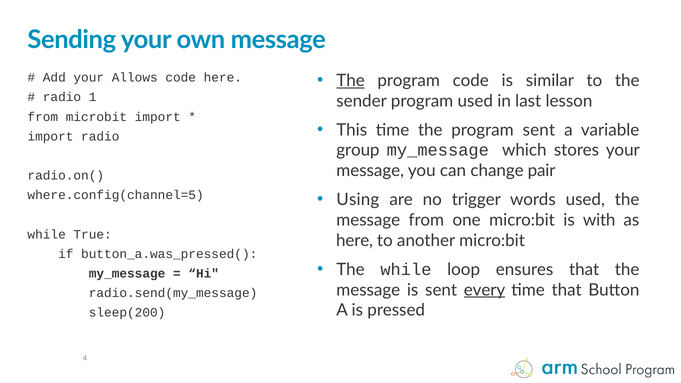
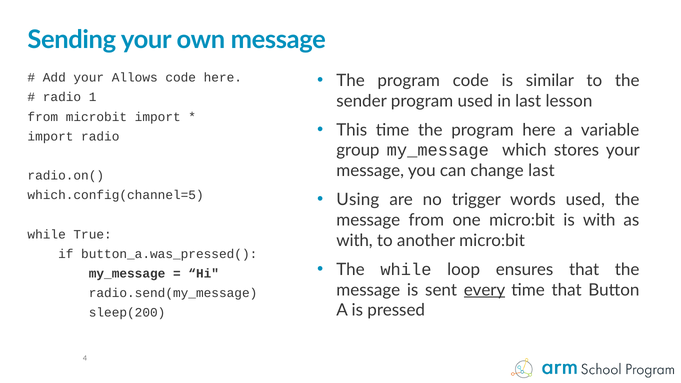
The at (351, 81) underline: present -> none
program sent: sent -> here
change pair: pair -> last
where.config(channel=5: where.config(channel=5 -> which.config(channel=5
here at (355, 241): here -> with
